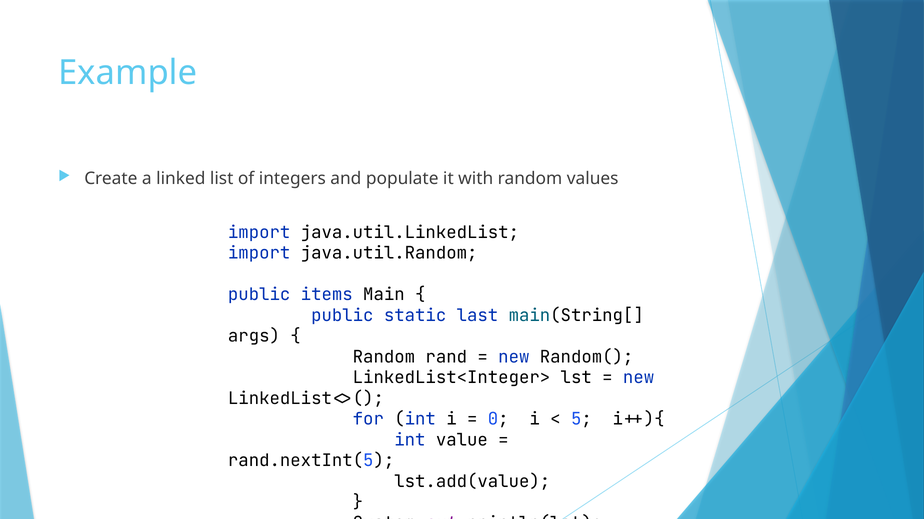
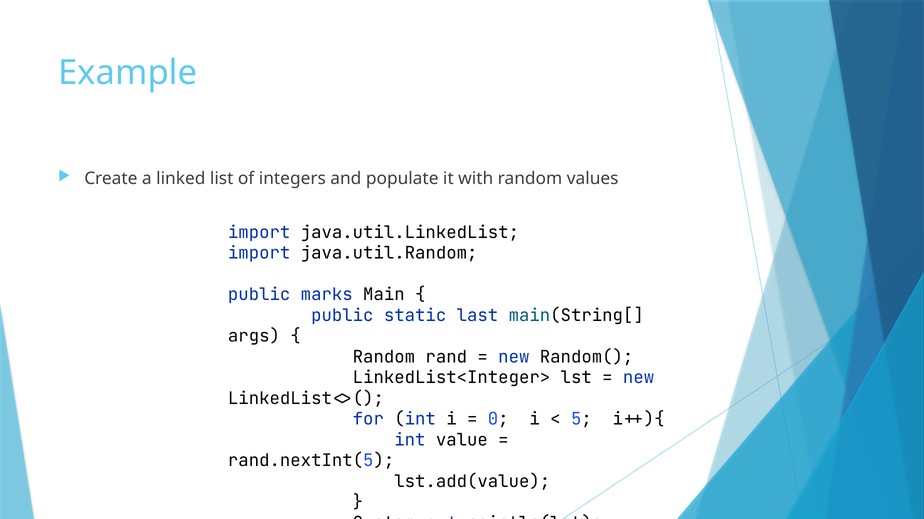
items: items -> marks
